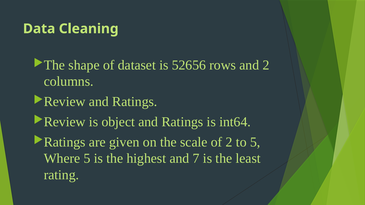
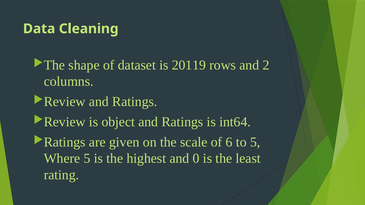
52656: 52656 -> 20119
of 2: 2 -> 6
7: 7 -> 0
